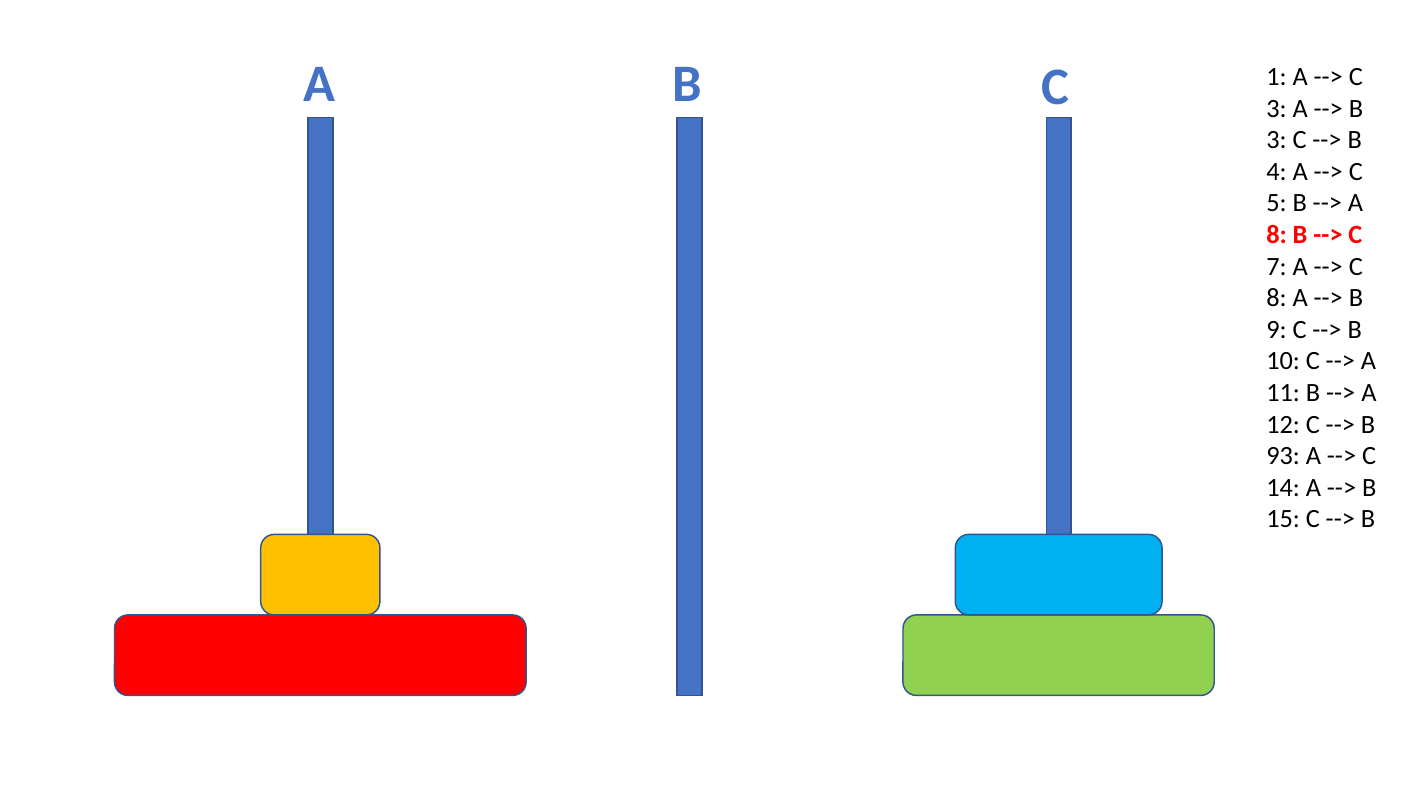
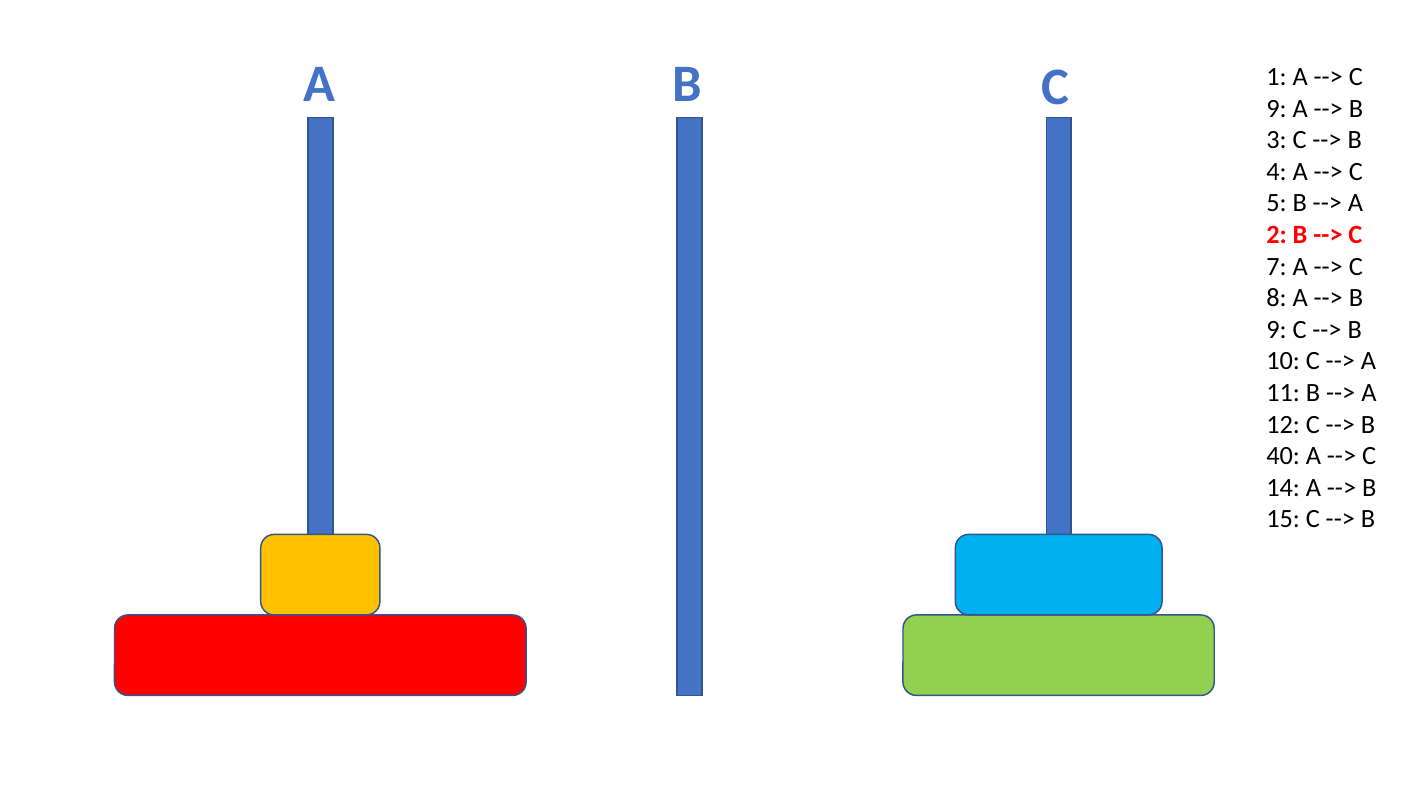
3 at (1276, 108): 3 -> 9
8 at (1277, 235): 8 -> 2
93: 93 -> 40
